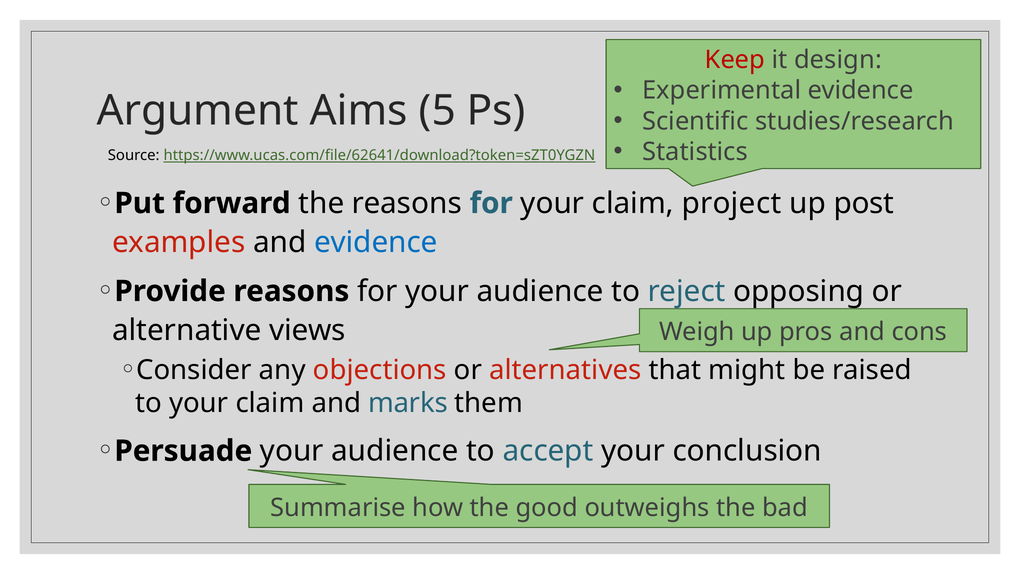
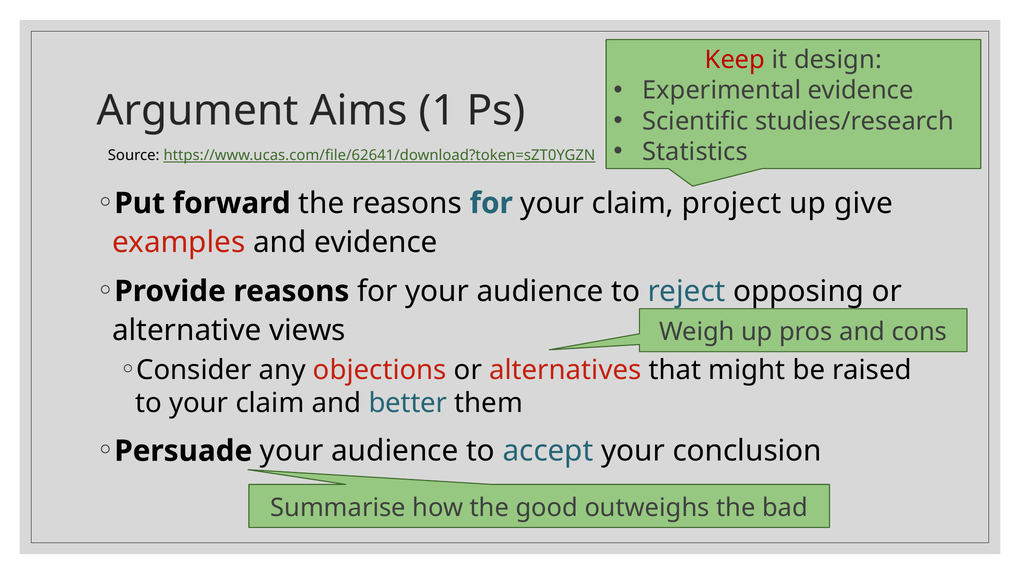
5: 5 -> 1
post: post -> give
evidence at (376, 242) colour: blue -> black
marks: marks -> better
